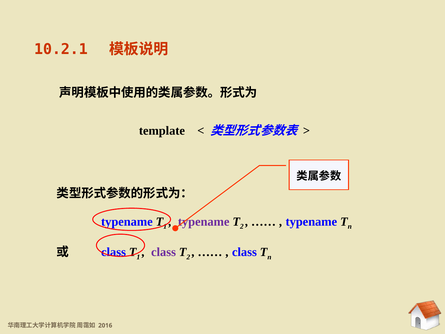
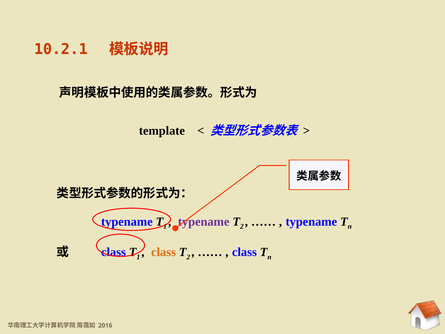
class at (164, 252) colour: purple -> orange
